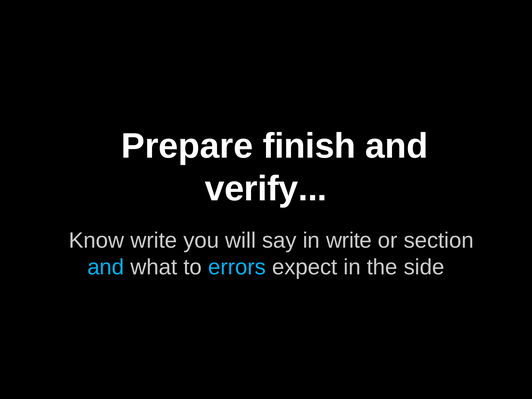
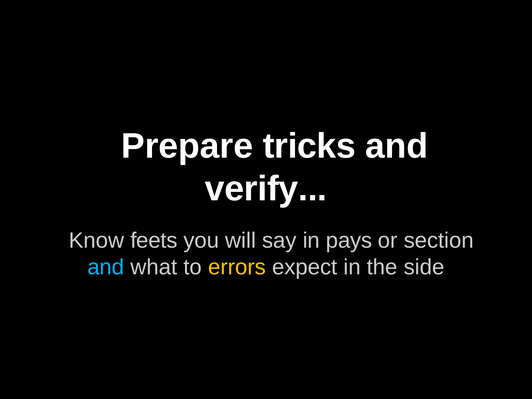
finish: finish -> tricks
Know write: write -> feets
in write: write -> pays
errors colour: light blue -> yellow
